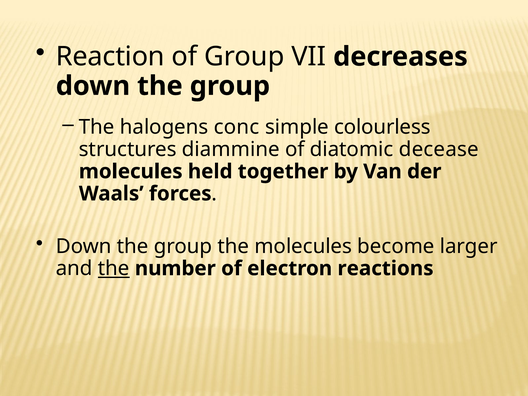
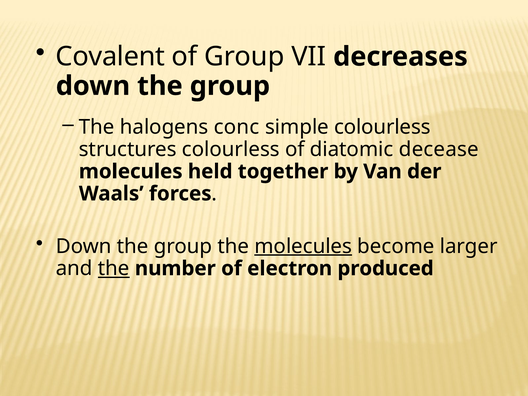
Reaction: Reaction -> Covalent
structures diammine: diammine -> colourless
molecules at (303, 246) underline: none -> present
reactions: reactions -> produced
